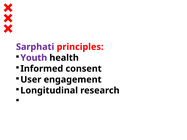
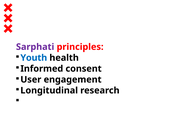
Youth colour: purple -> blue
